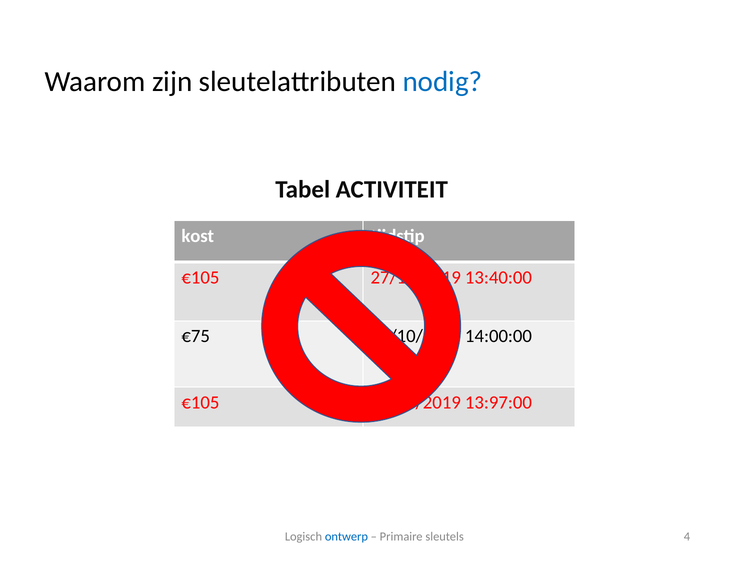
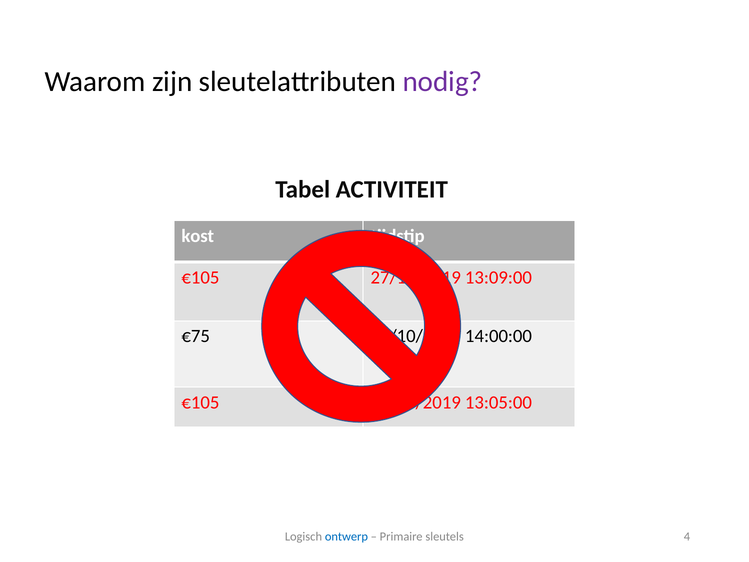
nodig colour: blue -> purple
13:40:00: 13:40:00 -> 13:09:00
13:97:00: 13:97:00 -> 13:05:00
